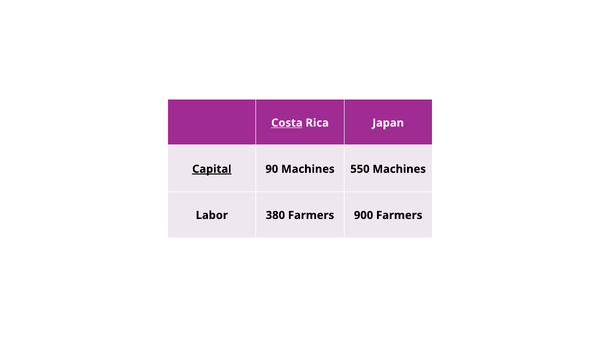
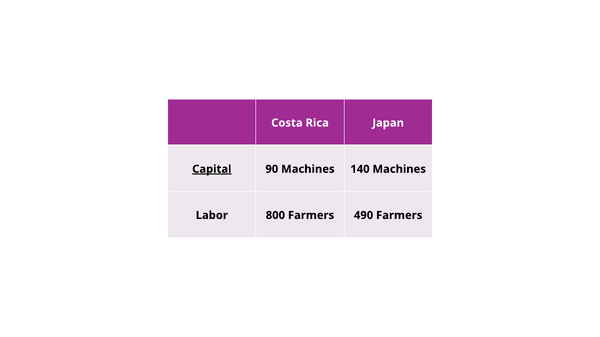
Costa underline: present -> none
550: 550 -> 140
380: 380 -> 800
900: 900 -> 490
